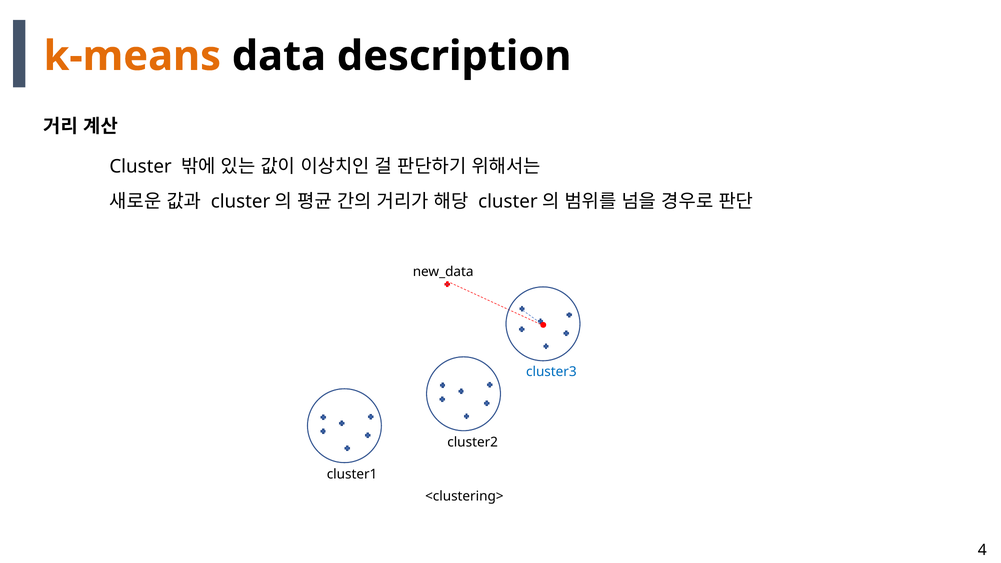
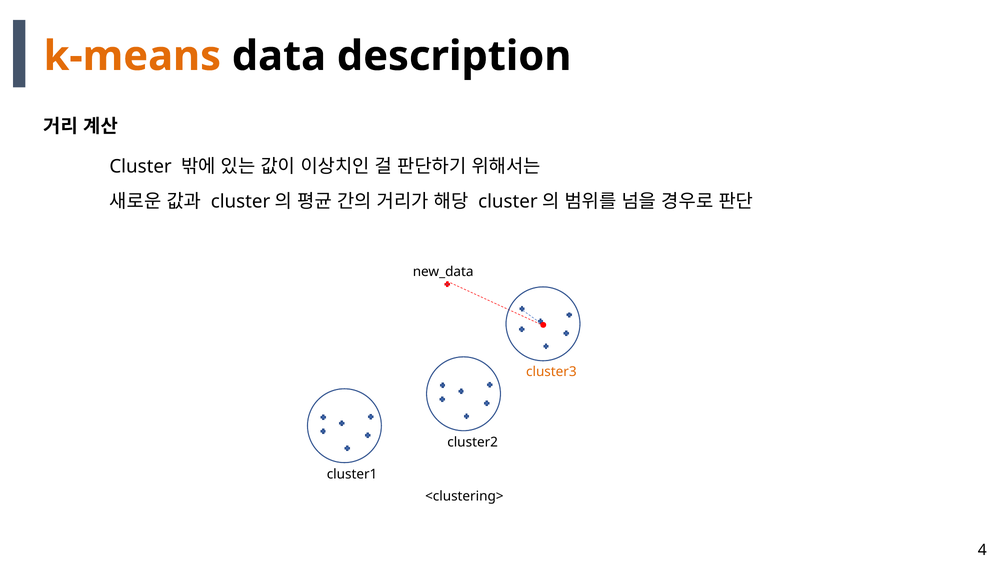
cluster3 colour: blue -> orange
